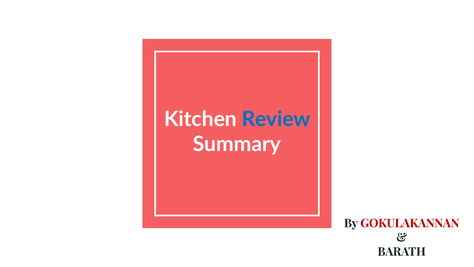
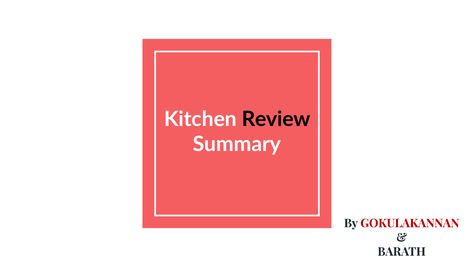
Review colour: blue -> black
